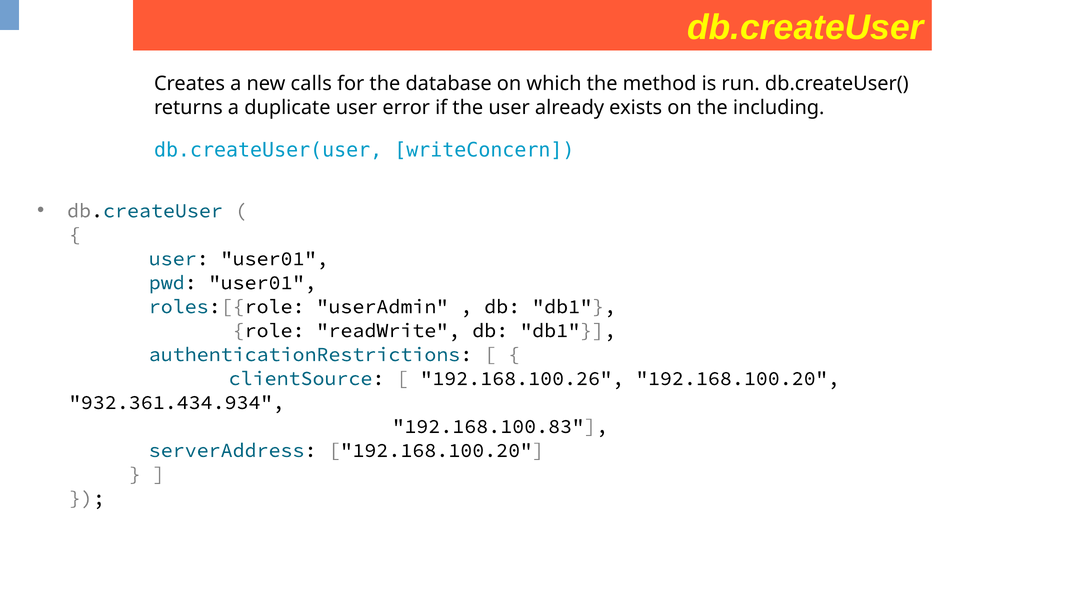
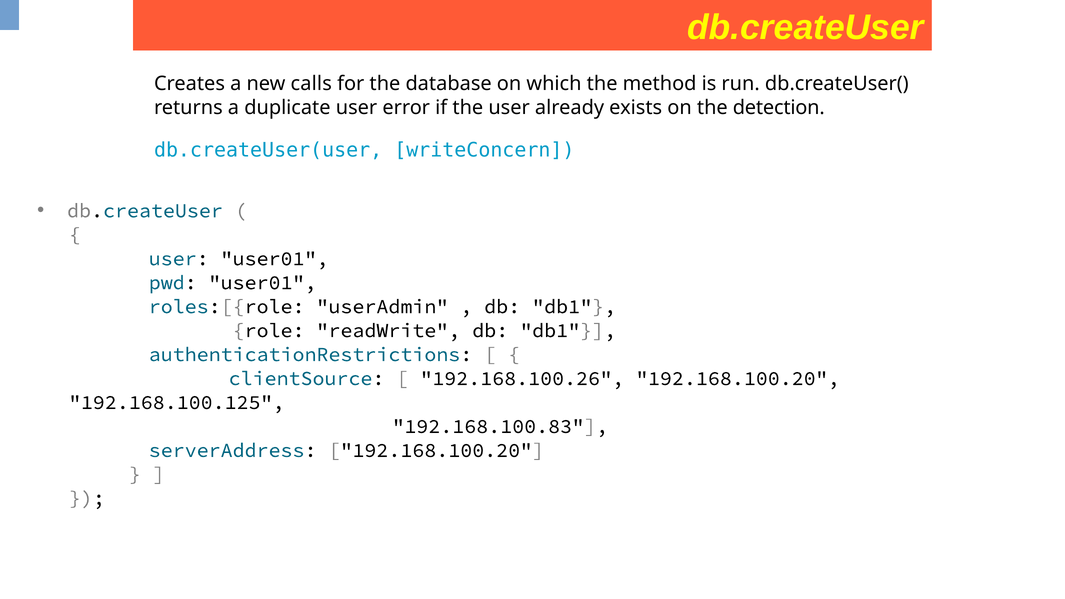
including: including -> detection
932.361.434.934: 932.361.434.934 -> 192.168.100.125
